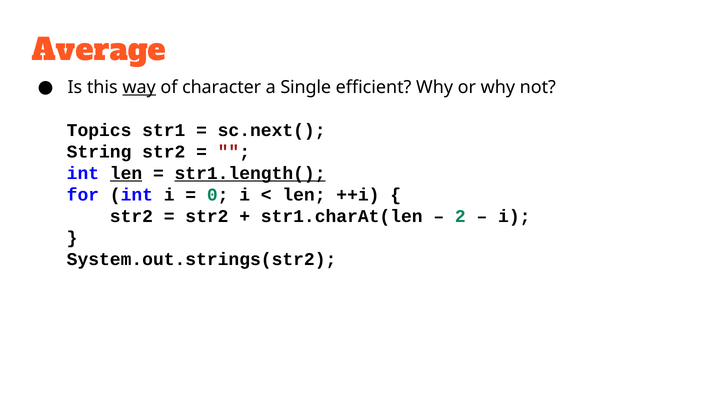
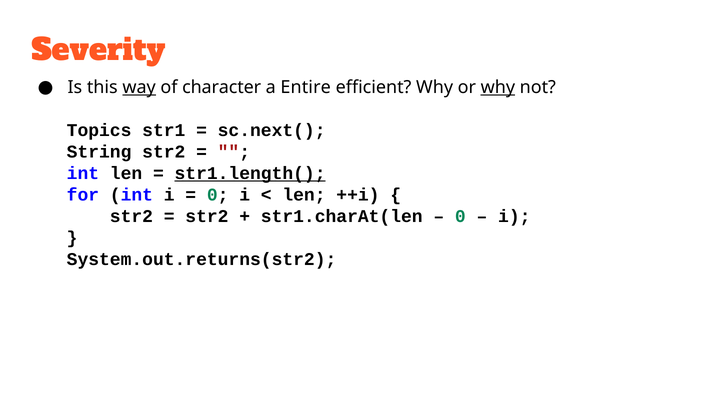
Average: Average -> Severity
Single: Single -> Entire
why at (498, 87) underline: none -> present
len at (126, 173) underline: present -> none
2 at (460, 217): 2 -> 0
System.out.strings(str2: System.out.strings(str2 -> System.out.returns(str2
